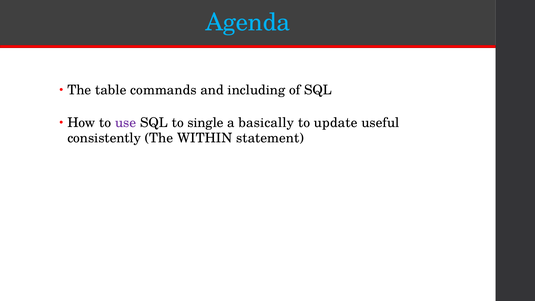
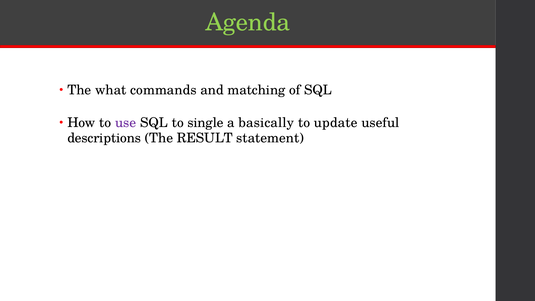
Agenda colour: light blue -> light green
table: table -> what
including: including -> matching
consistently: consistently -> descriptions
WITHIN: WITHIN -> RESULT
